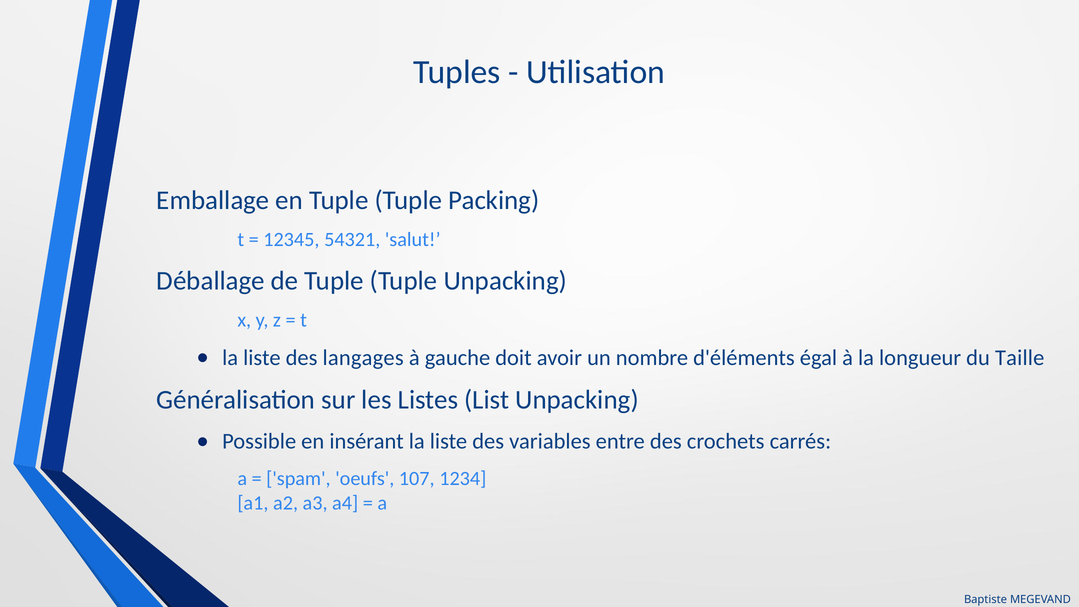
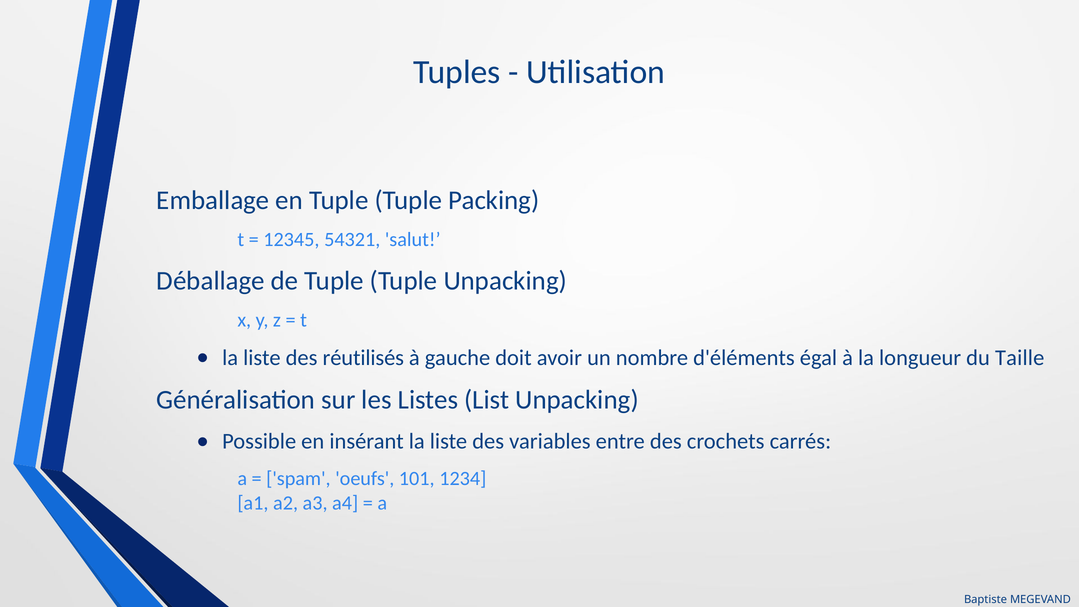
langages: langages -> réutilisés
107: 107 -> 101
